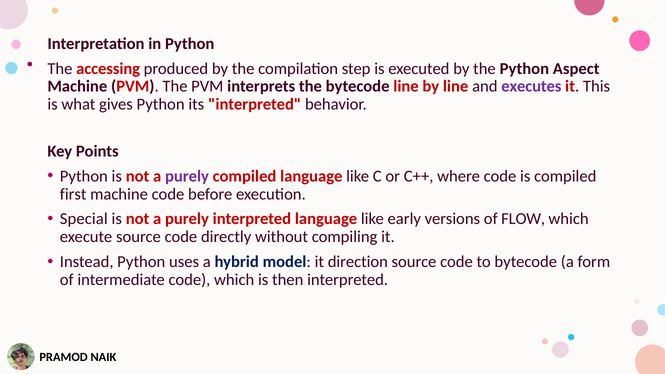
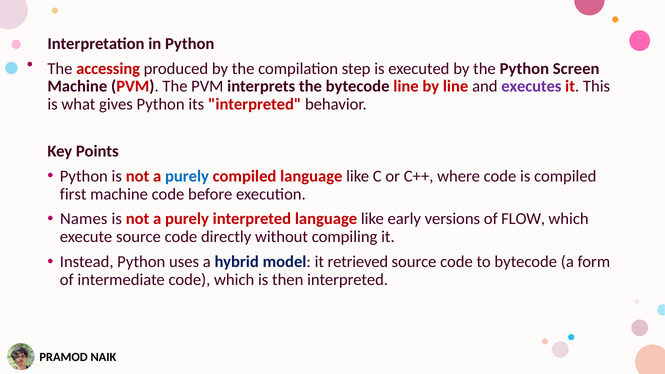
Aspect: Aspect -> Screen
purely at (187, 176) colour: purple -> blue
Special: Special -> Names
direction: direction -> retrieved
